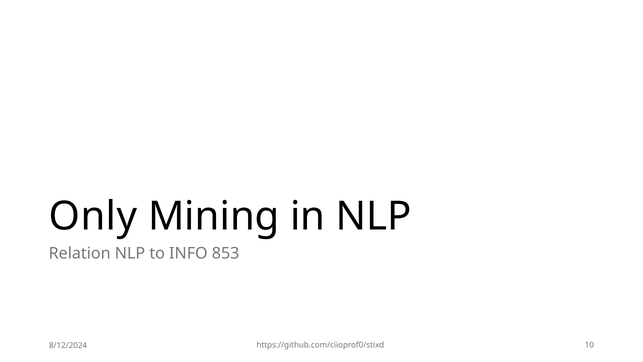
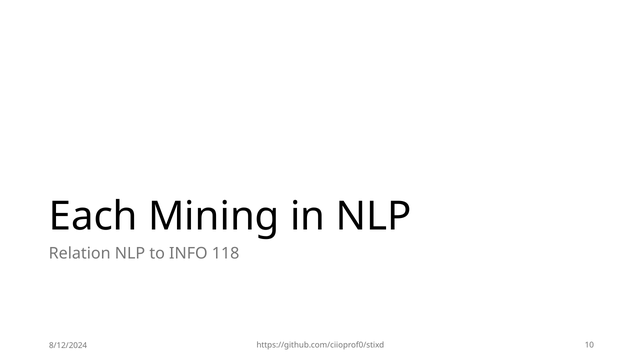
Only: Only -> Each
853: 853 -> 118
